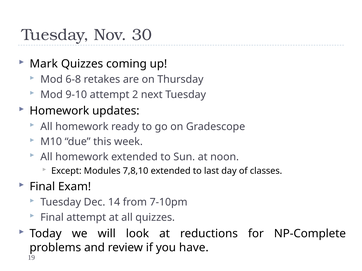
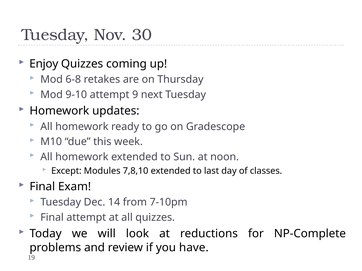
Mark: Mark -> Enjoy
2: 2 -> 9
